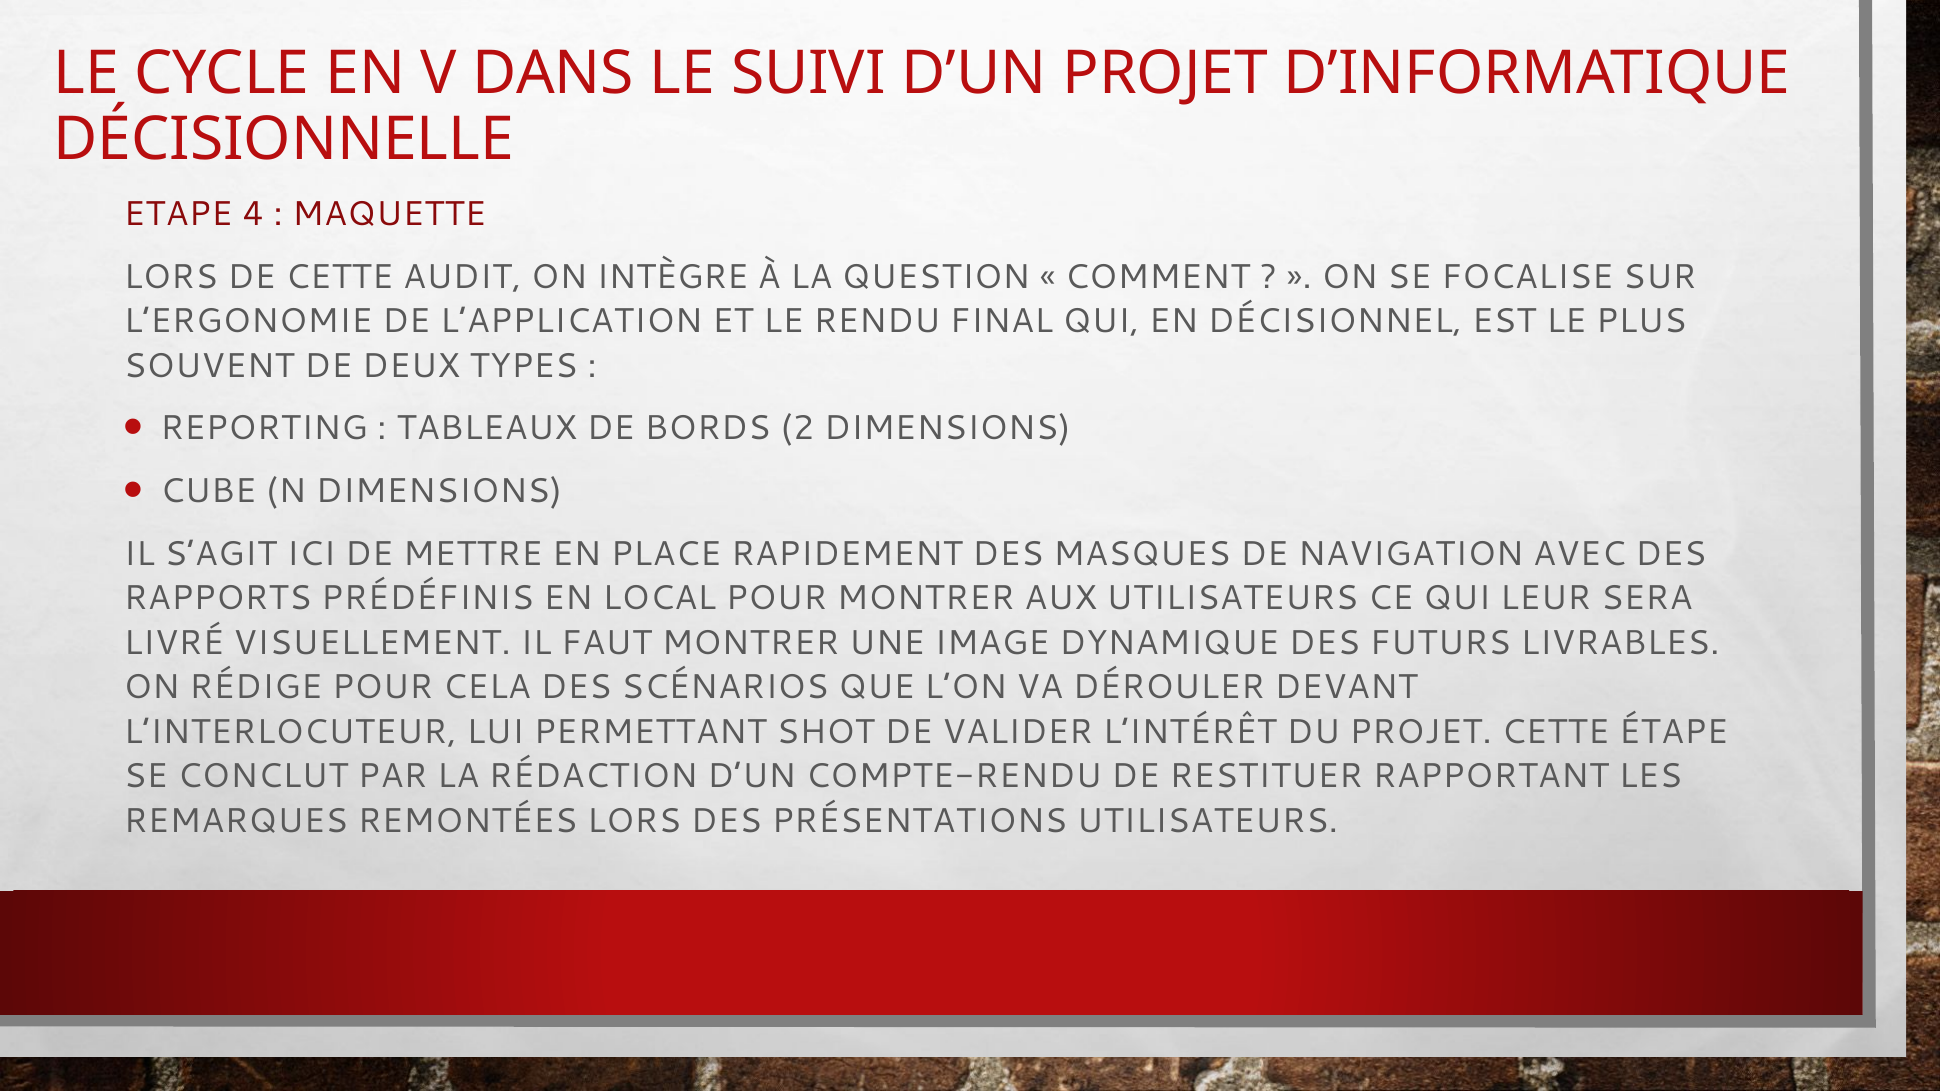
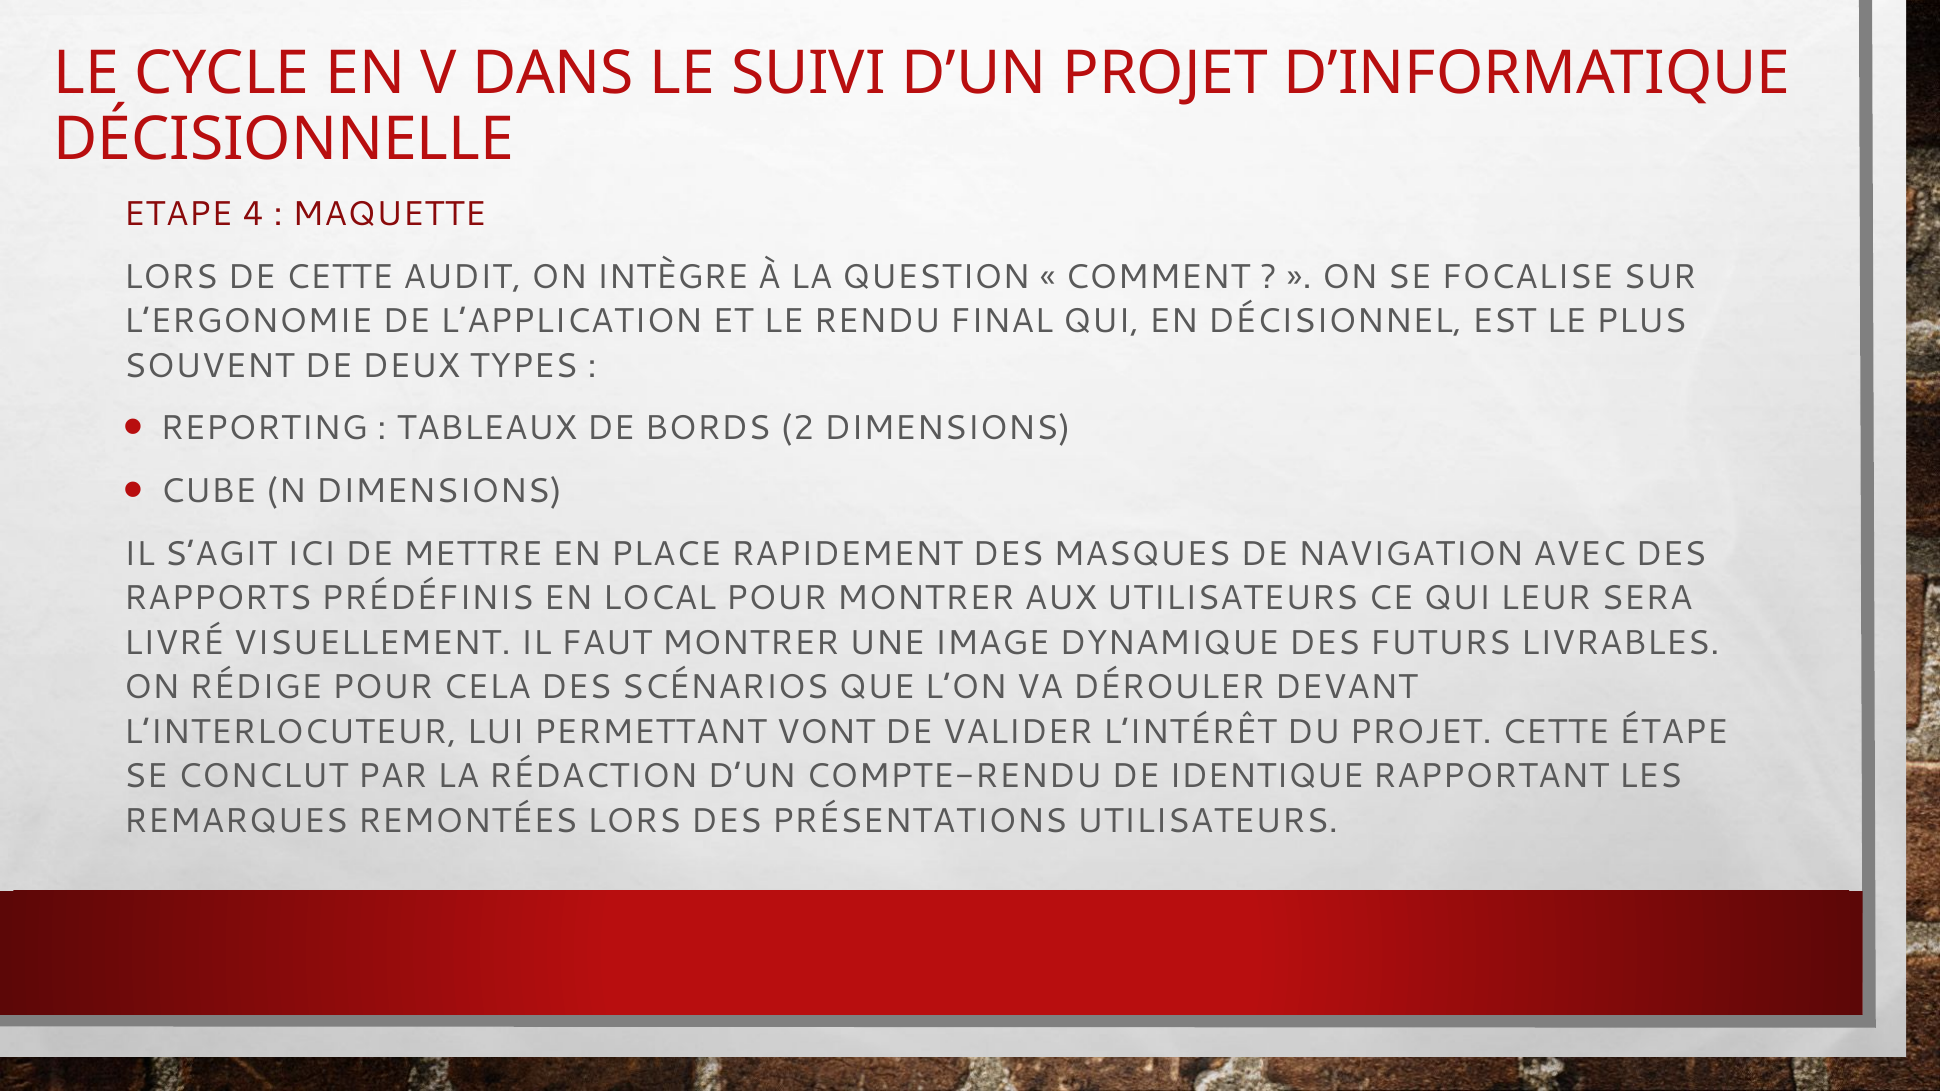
SHOT: SHOT -> VONT
RESTITUER: RESTITUER -> IDENTIQUE
